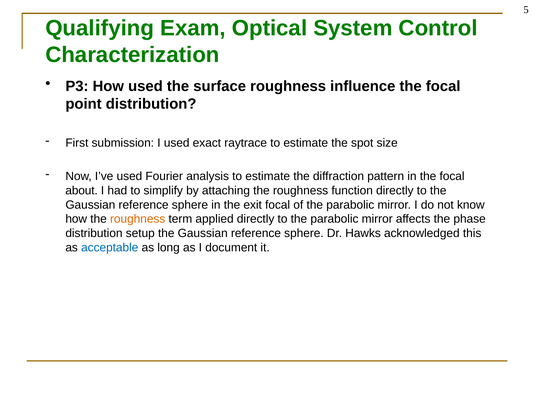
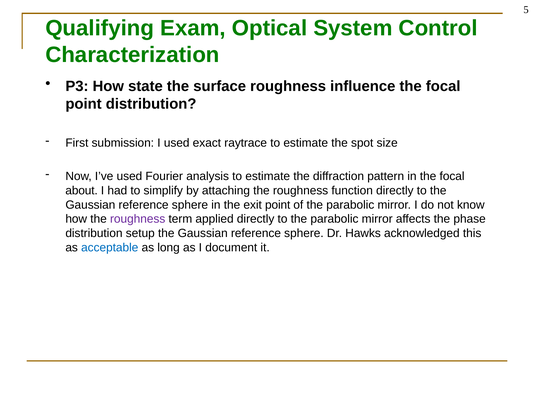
How used: used -> state
exit focal: focal -> point
roughness at (138, 219) colour: orange -> purple
